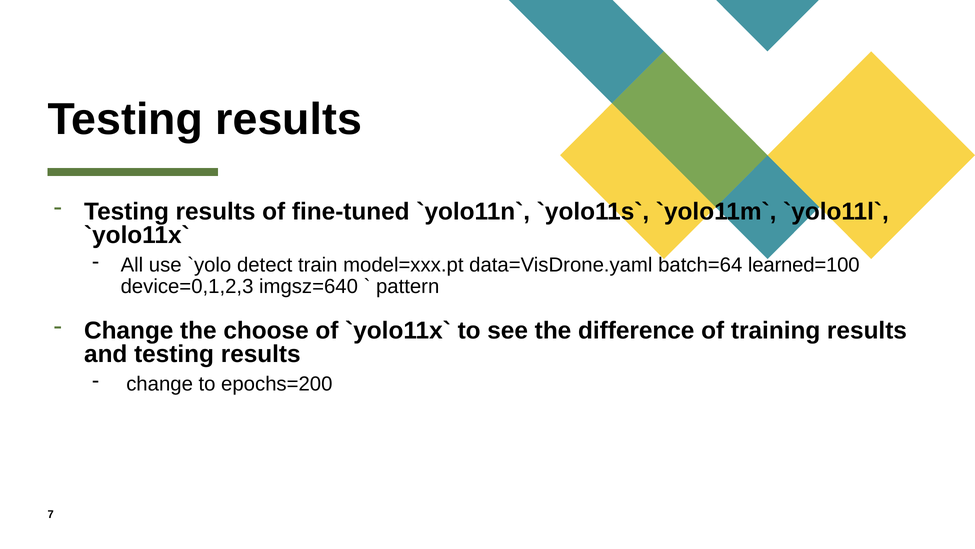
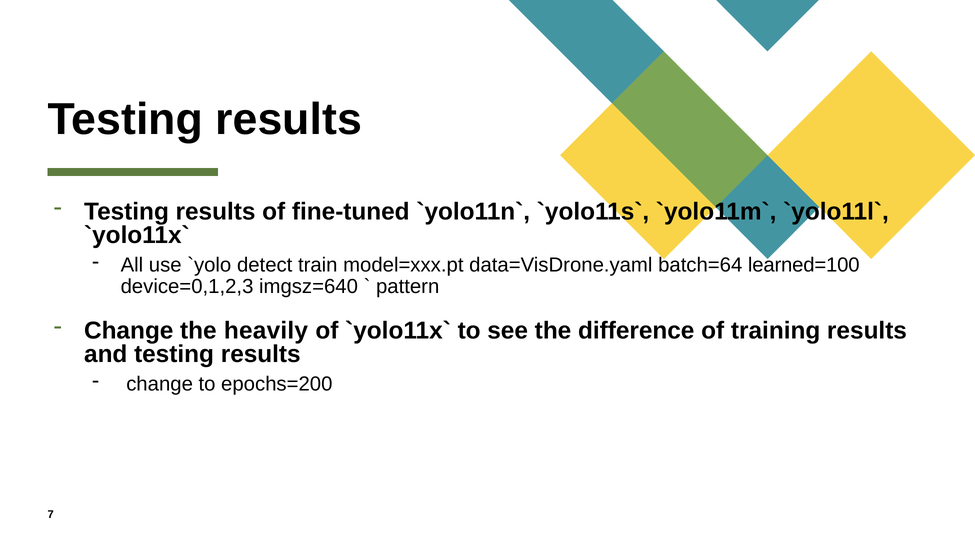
choose: choose -> heavily
